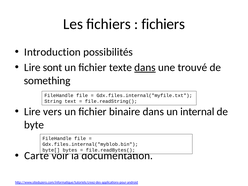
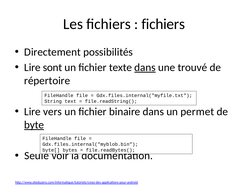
Introduction: Introduction -> Directement
something: something -> répertoire
internal: internal -> permet
byte underline: none -> present
Carte: Carte -> Seule
